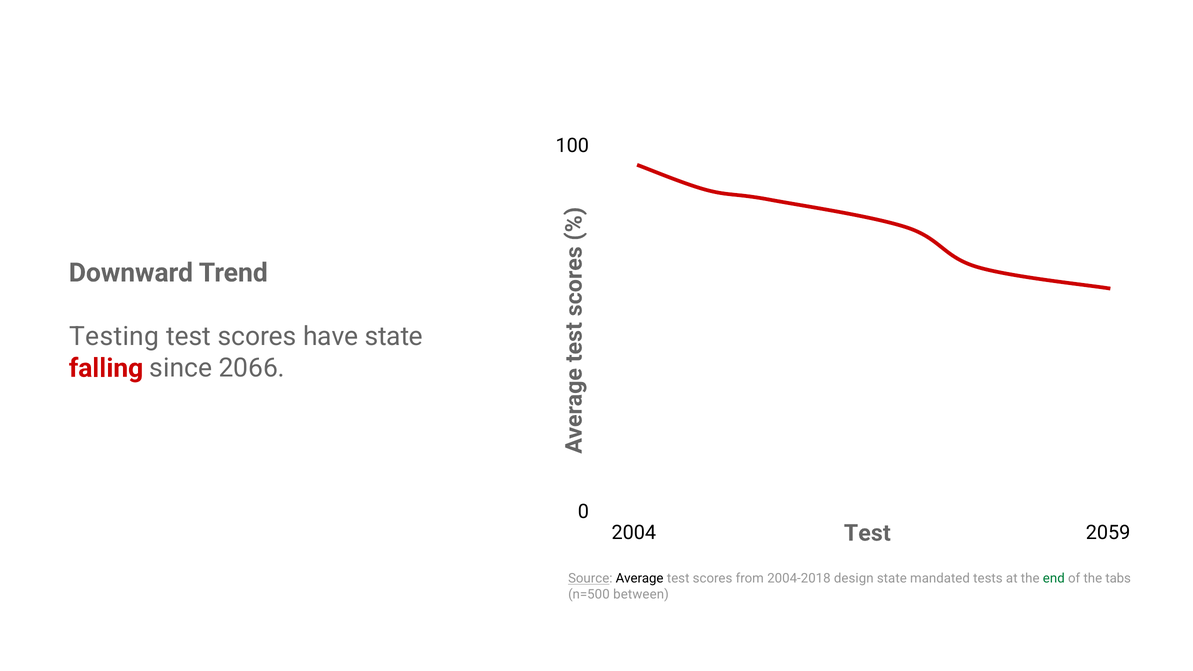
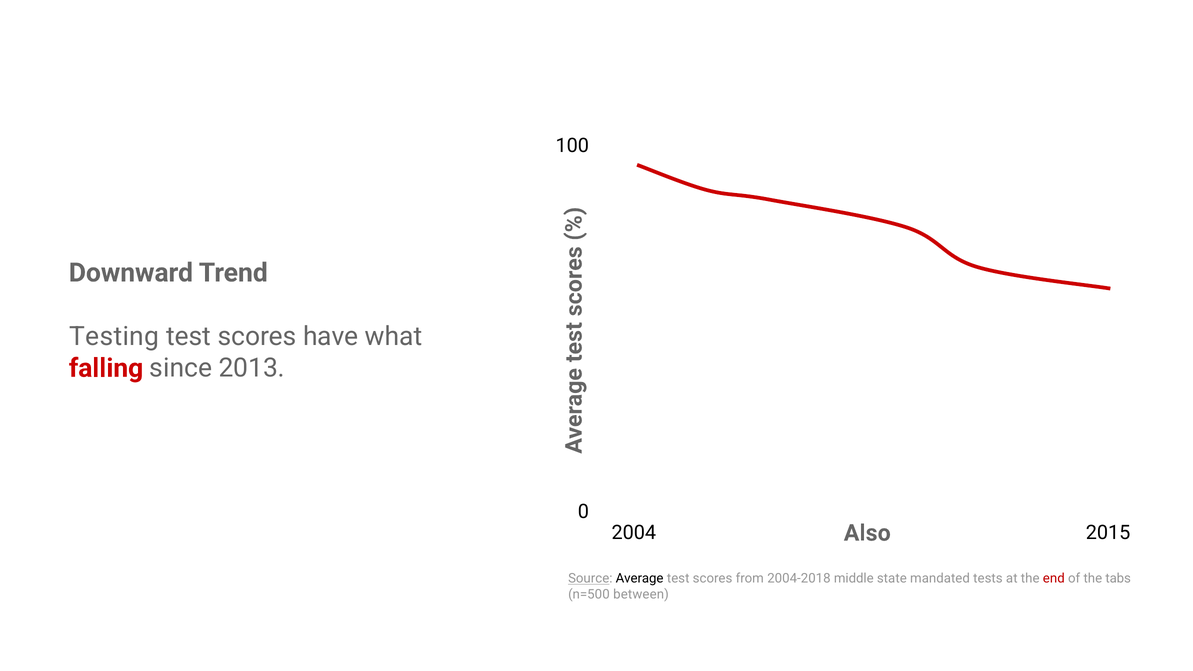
have state: state -> what
2066: 2066 -> 2013
Test at (867, 533): Test -> Also
2059: 2059 -> 2015
design: design -> middle
end colour: green -> red
